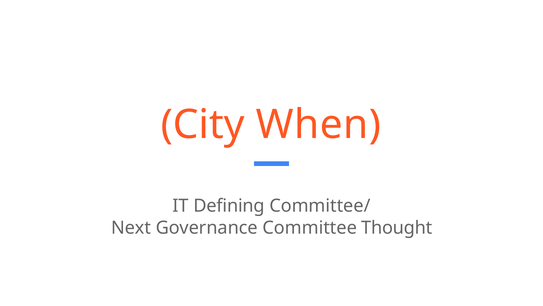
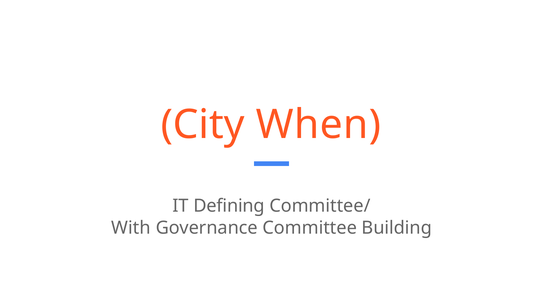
Next: Next -> With
Thought: Thought -> Building
